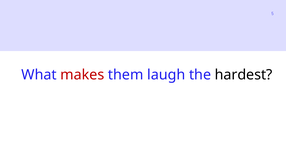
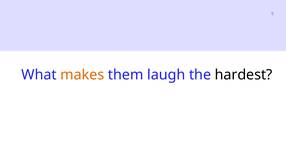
makes colour: red -> orange
